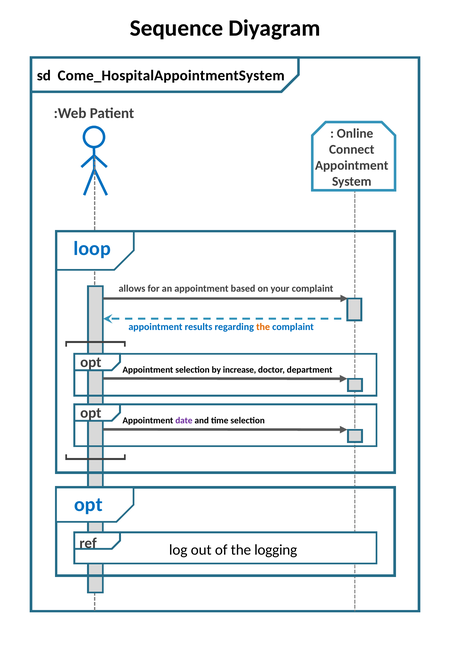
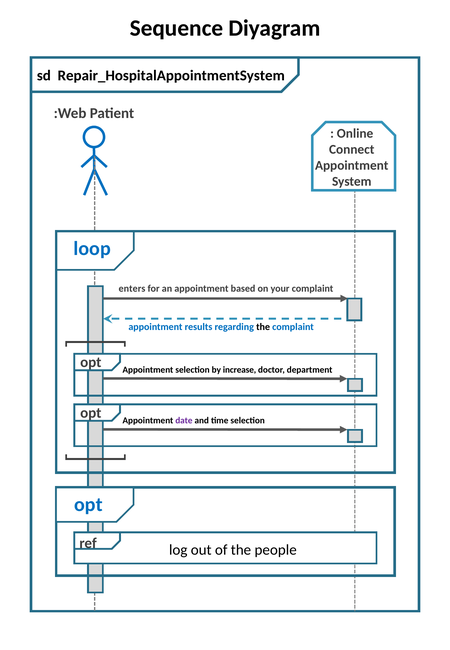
Come_HospitalAppointmentSystem: Come_HospitalAppointmentSystem -> Repair_HospitalAppointmentSystem
allows: allows -> enters
the at (263, 327) colour: orange -> black
logging: logging -> people
